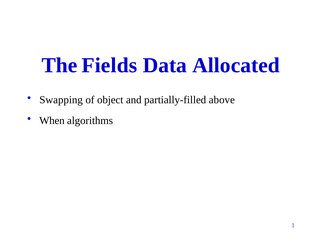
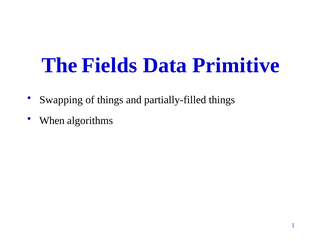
Allocated: Allocated -> Primitive
of object: object -> things
partially-filled above: above -> things
